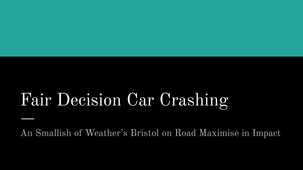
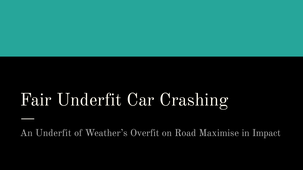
Fair Decision: Decision -> Underfit
An Smallish: Smallish -> Underfit
Bristol: Bristol -> Overfit
